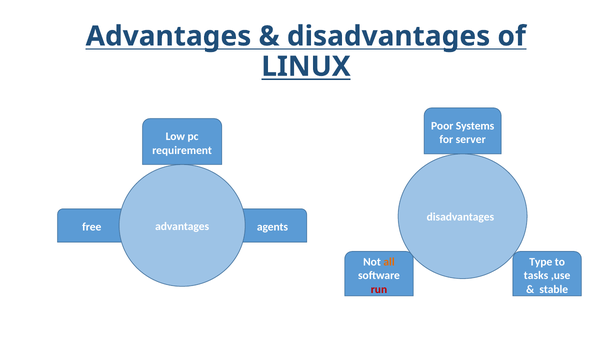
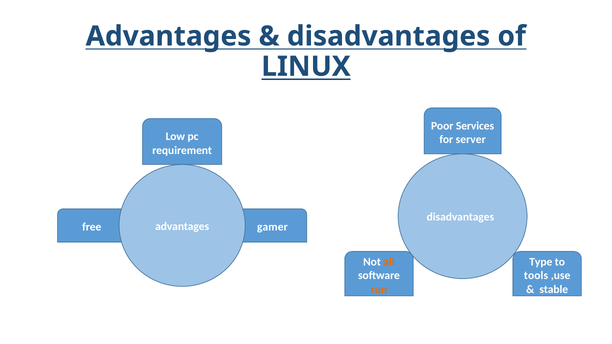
Systems: Systems -> Services
agents: agents -> gamer
tasks: tasks -> tools
run colour: red -> orange
